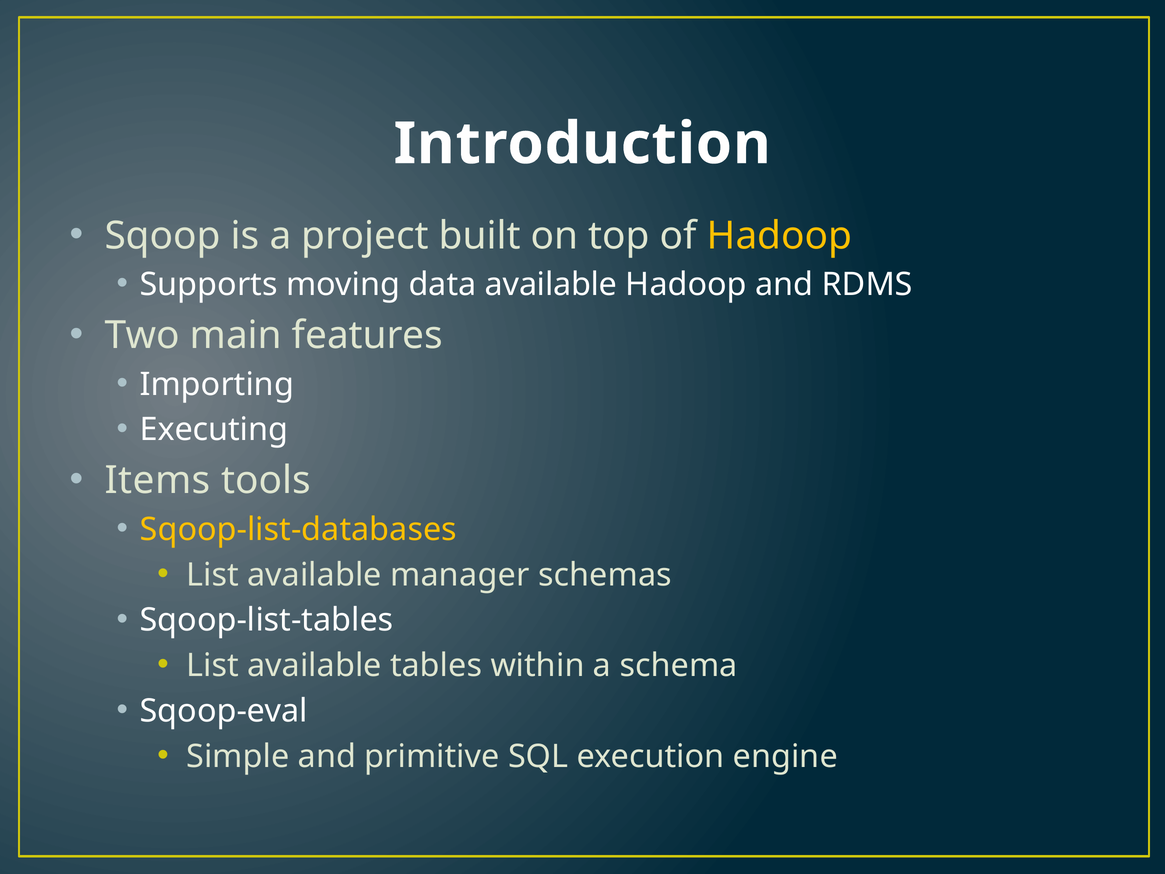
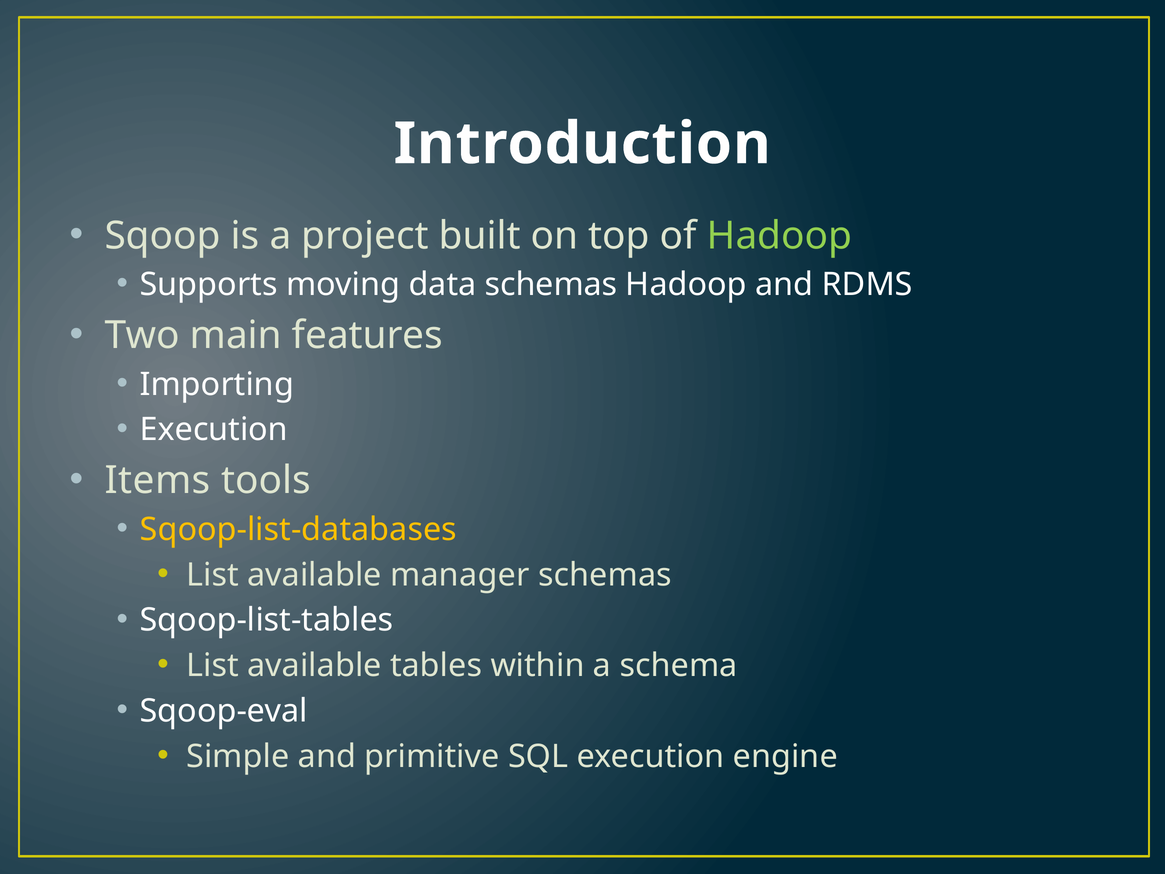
Hadoop at (780, 236) colour: yellow -> light green
data available: available -> schemas
Executing at (214, 430): Executing -> Execution
